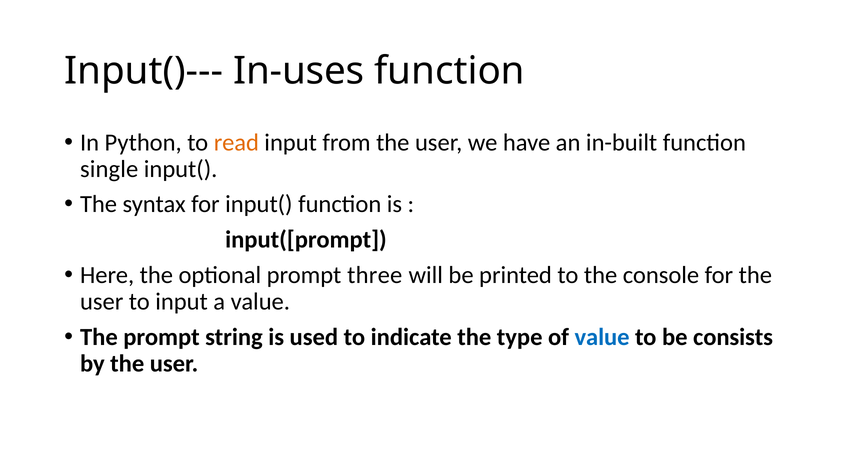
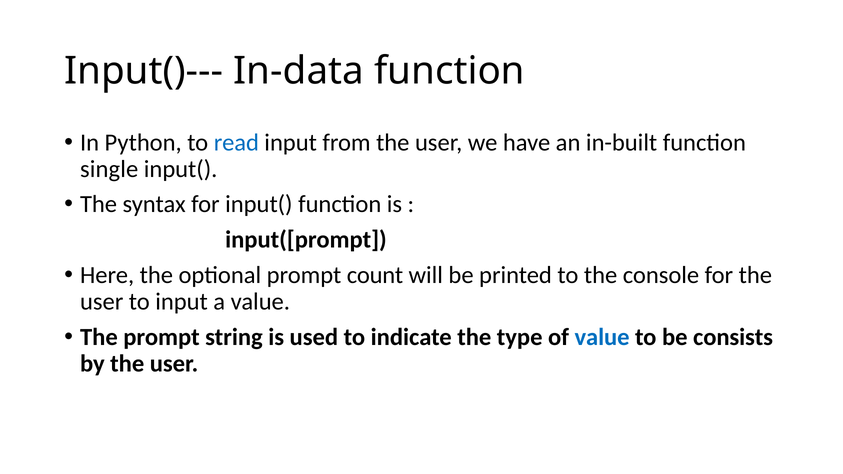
In-uses: In-uses -> In-data
read colour: orange -> blue
three: three -> count
